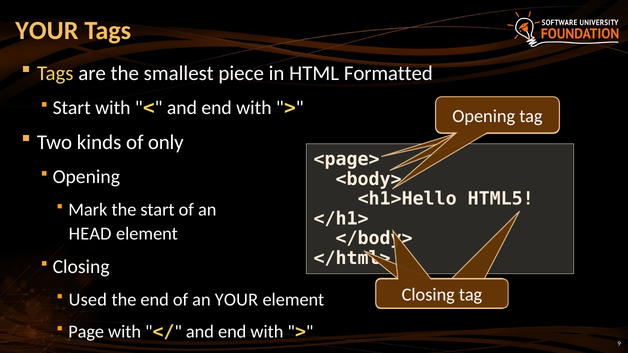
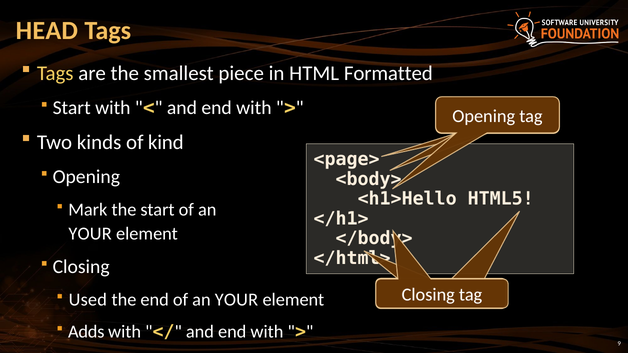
YOUR at (47, 31): YOUR -> HEAD
only: only -> kind
HEAD at (90, 234): HEAD -> YOUR
Page: Page -> Adds
